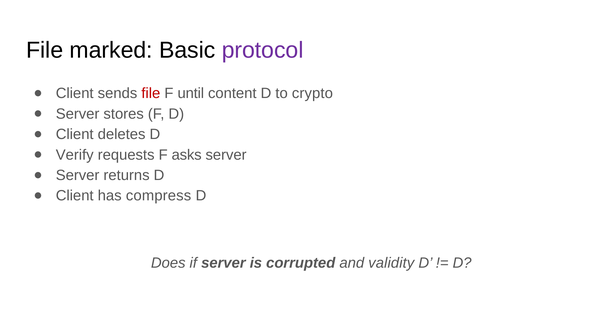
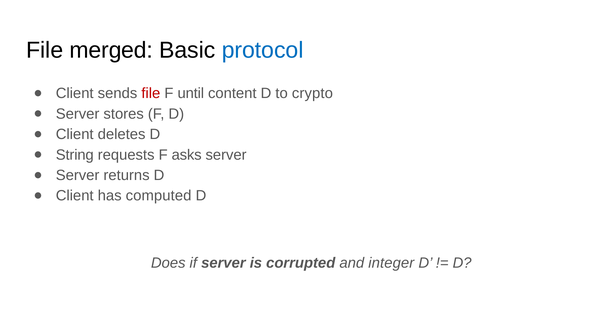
marked: marked -> merged
protocol colour: purple -> blue
Verify: Verify -> String
compress: compress -> computed
validity: validity -> integer
